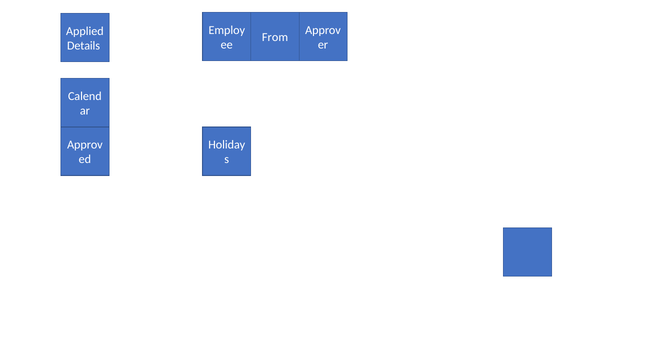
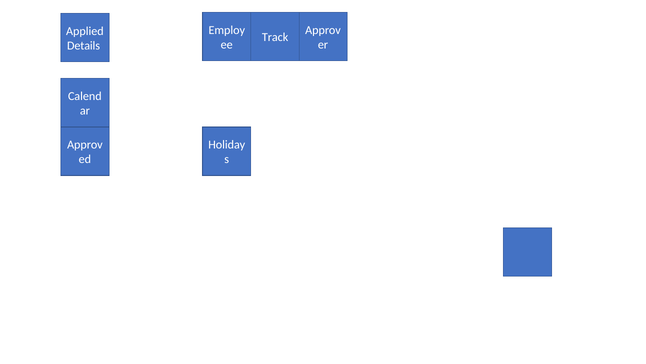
From: From -> Track
